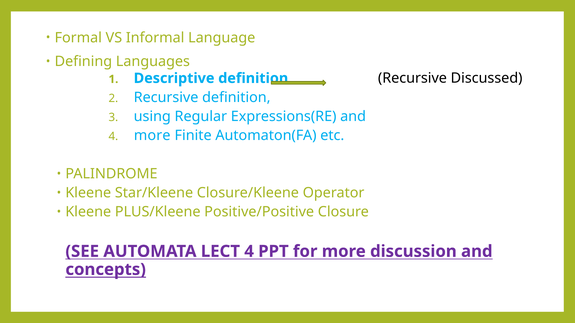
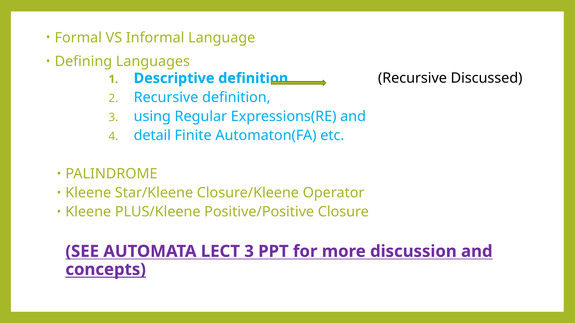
more at (152, 136): more -> detail
LECT 4: 4 -> 3
